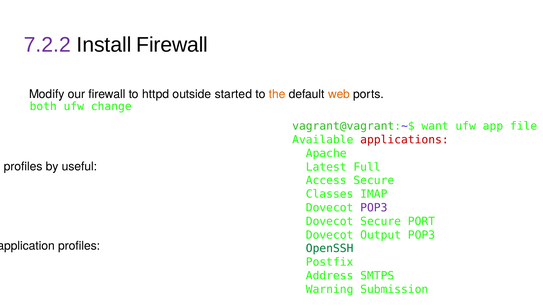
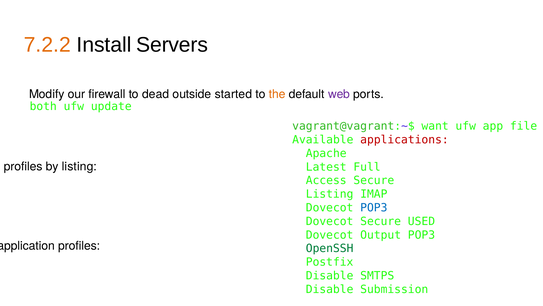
7.2.2 colour: purple -> orange
Install Firewall: Firewall -> Servers
httpd: httpd -> dead
web colour: orange -> purple
change: change -> update
by useful: useful -> listing
Classes at (330, 194): Classes -> Listing
POP3 at (374, 207) colour: purple -> blue
PORT: PORT -> USED
Address at (330, 275): Address -> Disable
Warning at (330, 289): Warning -> Disable
